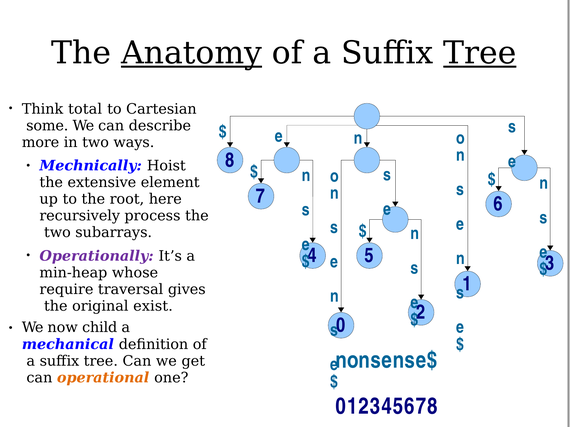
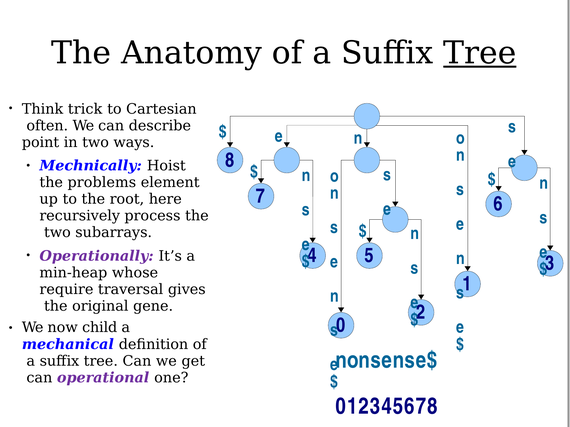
Anatomy underline: present -> none
total: total -> trick
some: some -> often
more: more -> point
extensive: extensive -> problems
exist: exist -> gene
operational colour: orange -> purple
